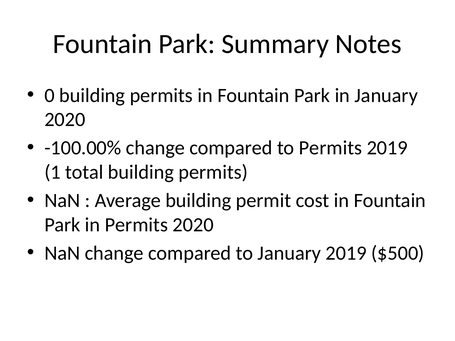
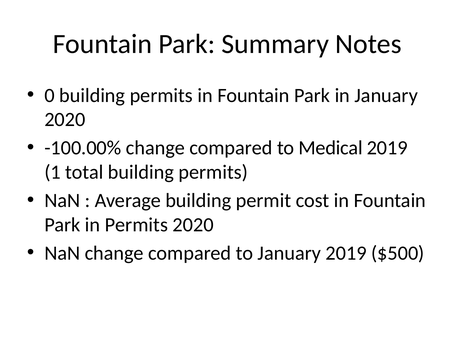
to Permits: Permits -> Medical
